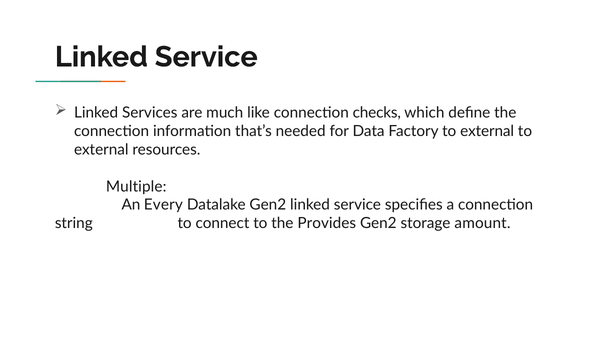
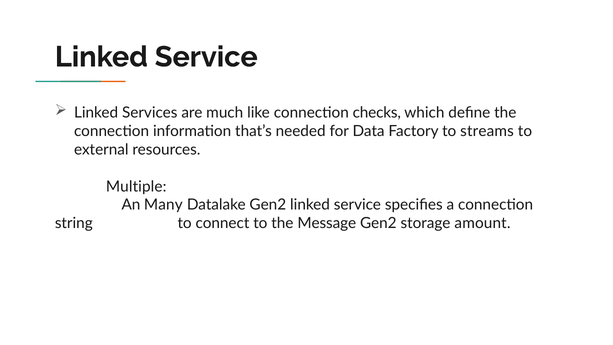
Factory to external: external -> streams
Every: Every -> Many
Provides: Provides -> Message
